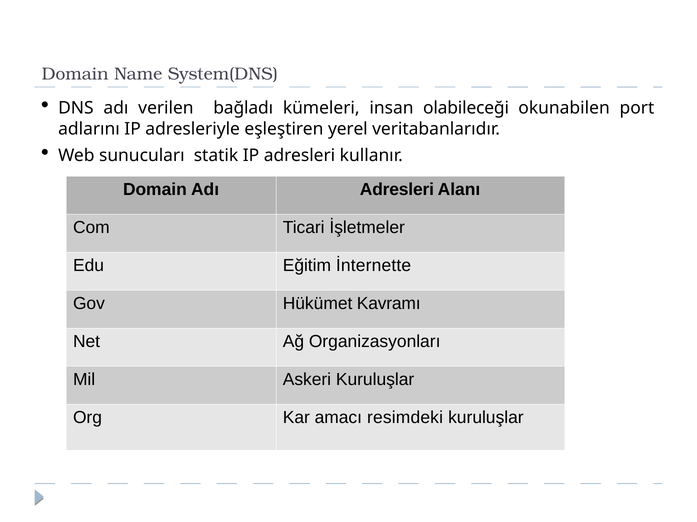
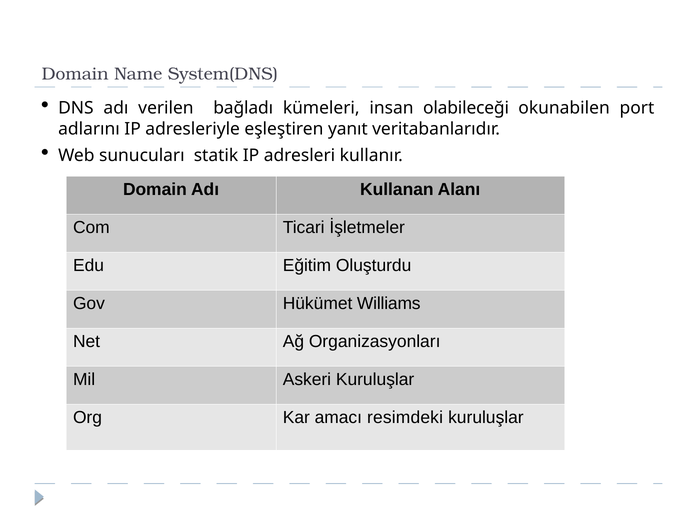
yerel: yerel -> yanıt
Adı Adresleri: Adresleri -> Kullanan
İnternette: İnternette -> Oluşturdu
Kavramı: Kavramı -> Williams
